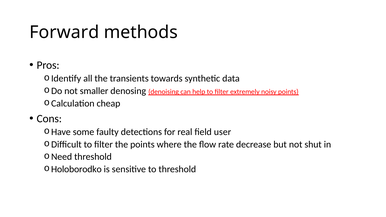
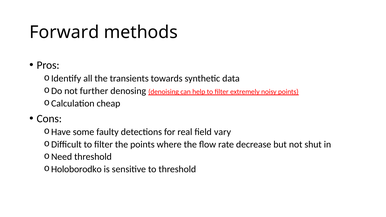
smaller: smaller -> further
user: user -> vary
